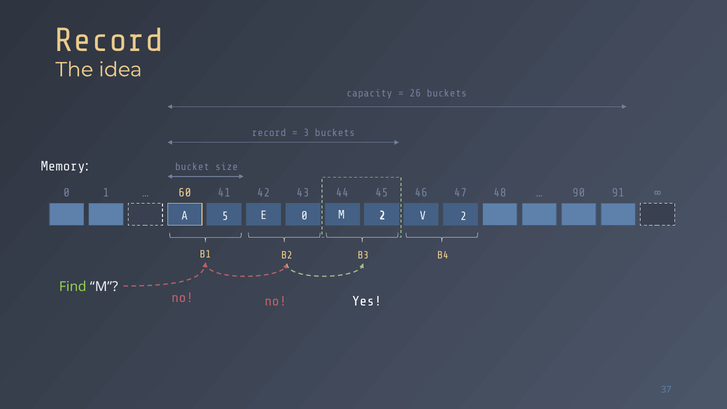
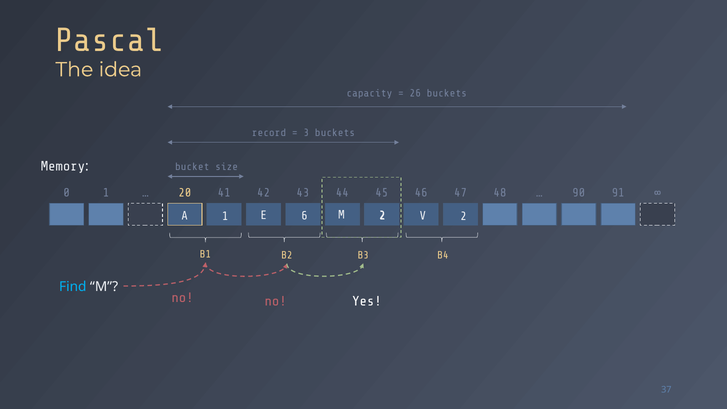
Record at (109, 40): Record -> Pascal
60: 60 -> 20
A 5: 5 -> 1
E 0: 0 -> 6
Find colour: light green -> light blue
